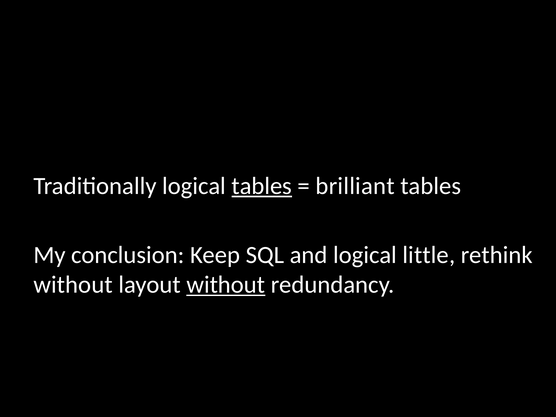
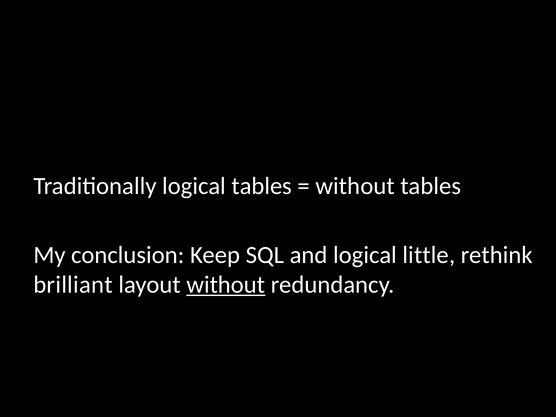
tables at (262, 186) underline: present -> none
brilliant at (355, 186): brilliant -> without
without at (73, 285): without -> brilliant
